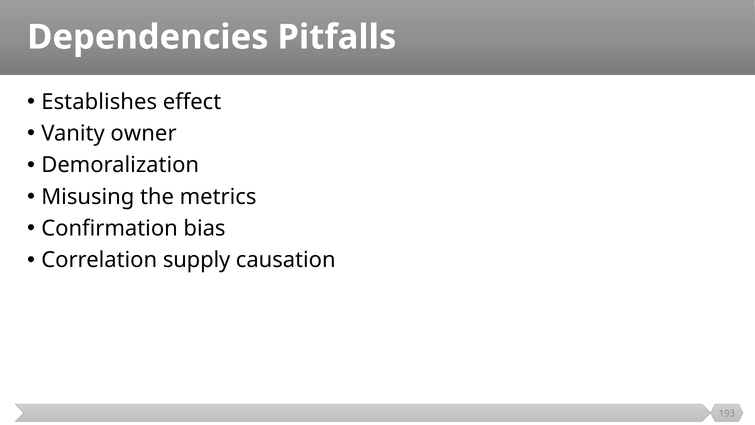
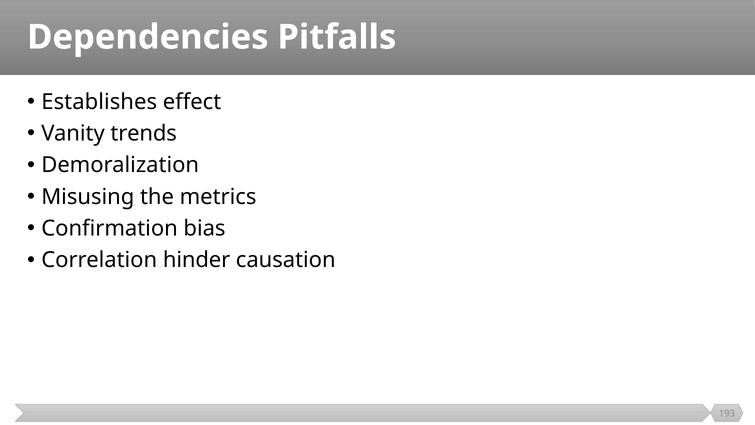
owner: owner -> trends
supply: supply -> hinder
